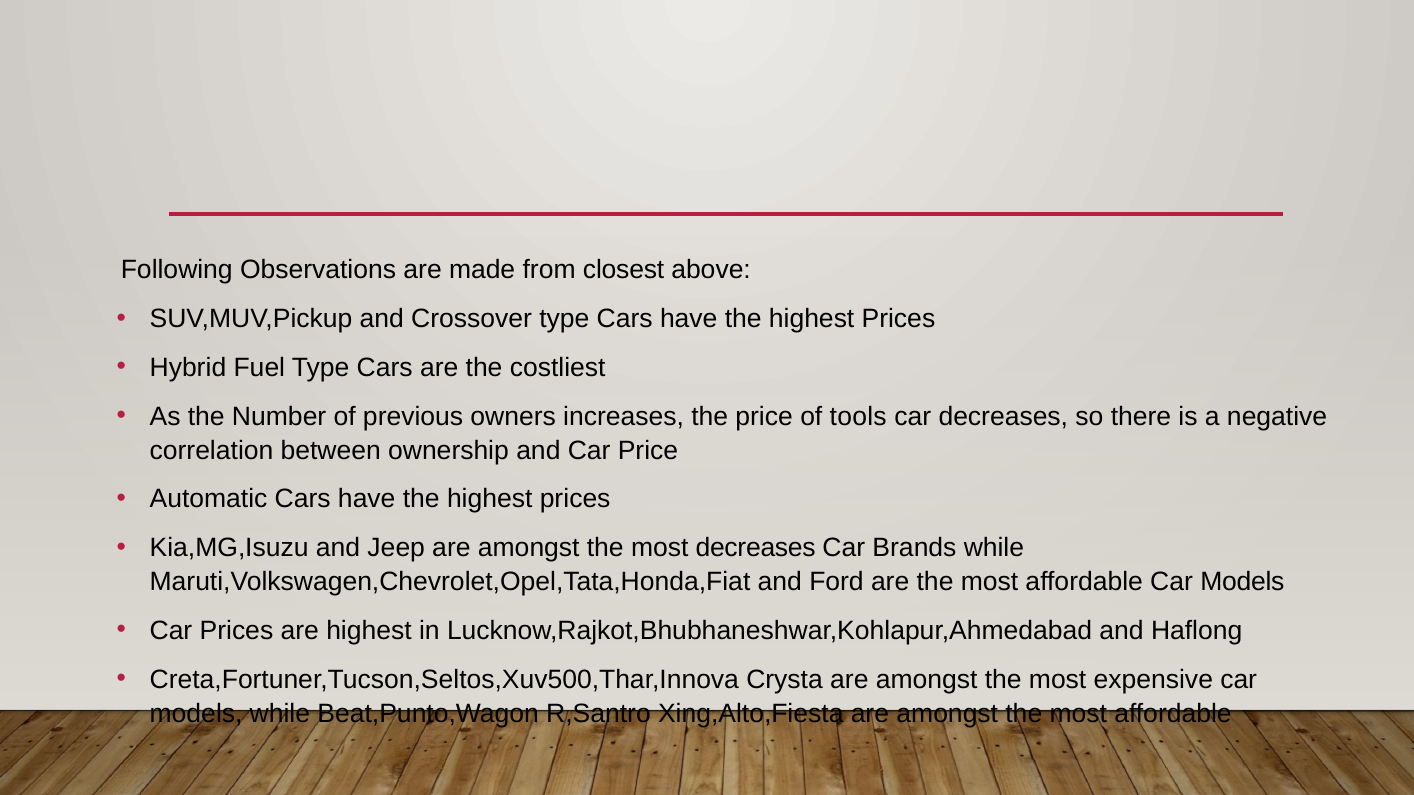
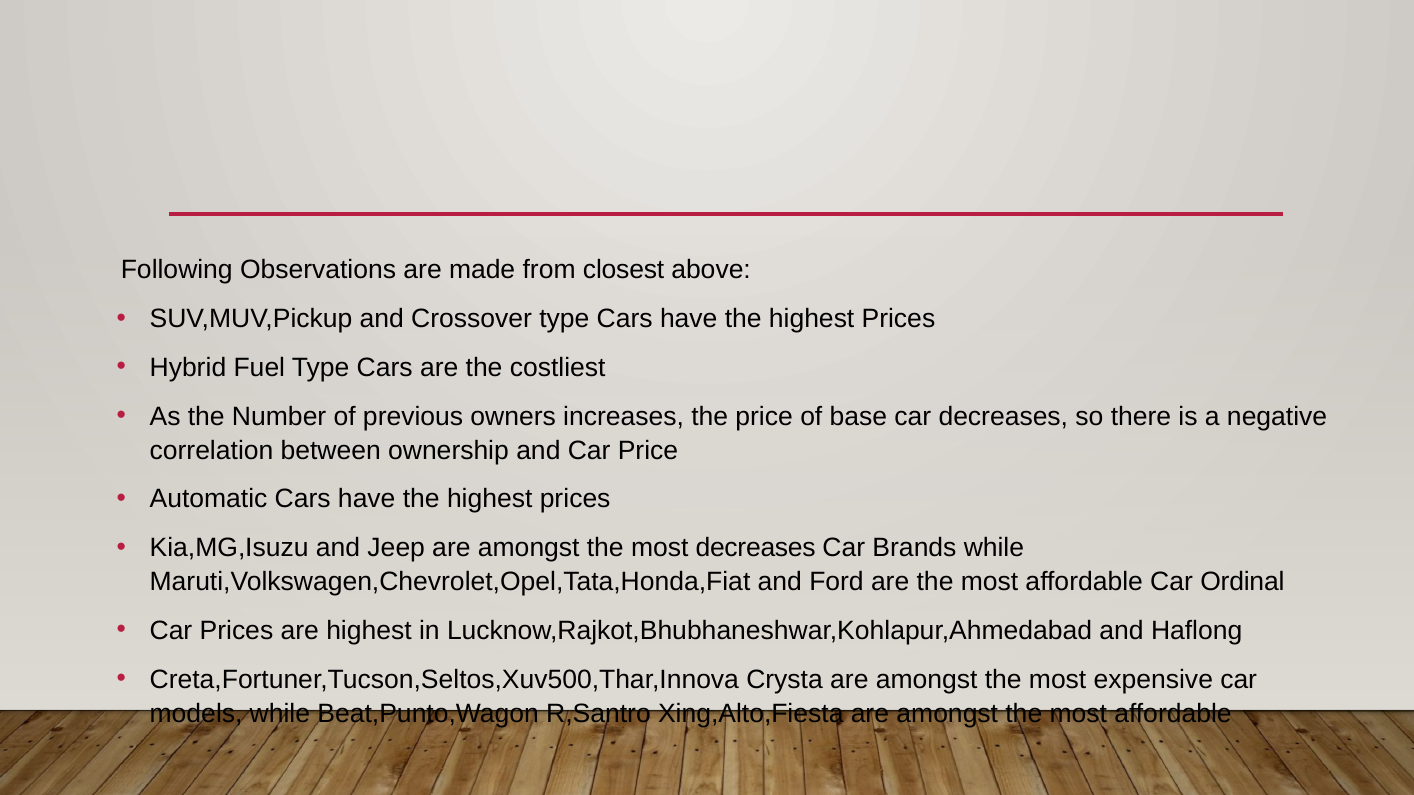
tools: tools -> base
affordable Car Models: Models -> Ordinal
